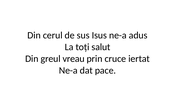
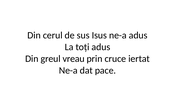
toți salut: salut -> adus
